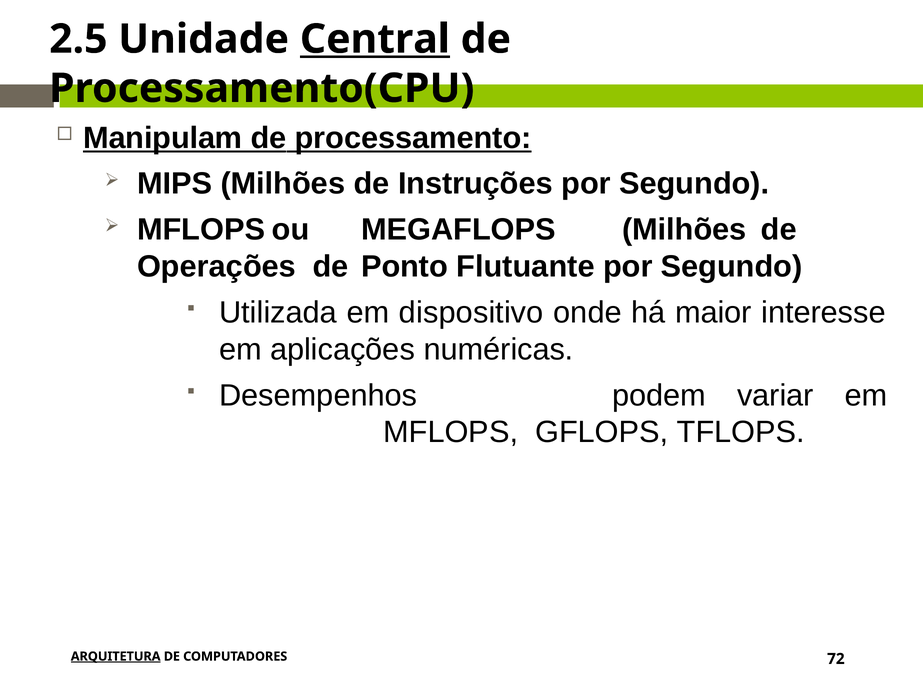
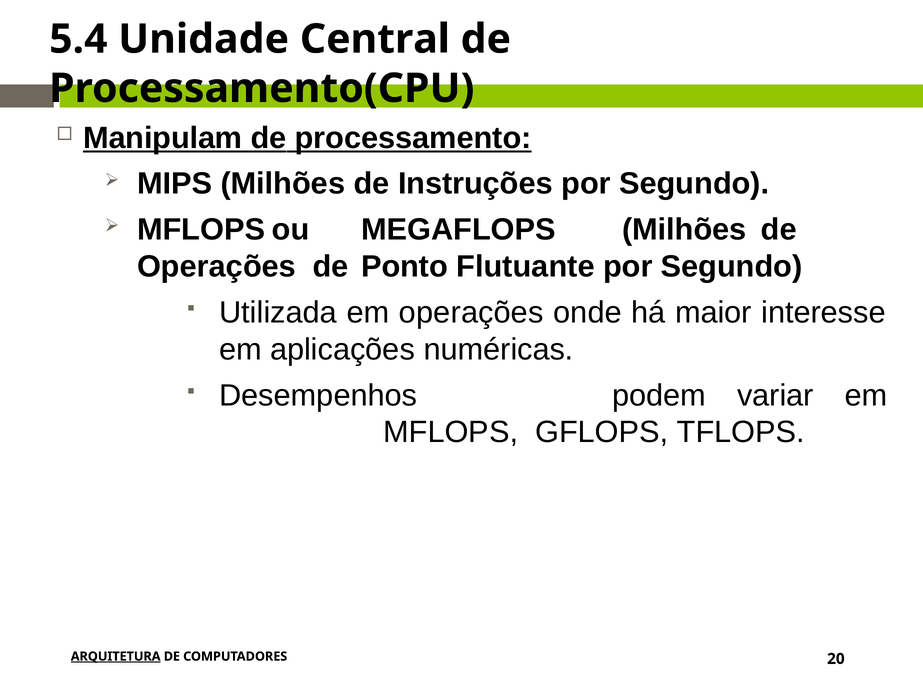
2.5: 2.5 -> 5.4
Central underline: present -> none
em dispositivo: dispositivo -> operações
72: 72 -> 20
